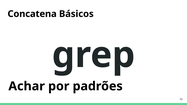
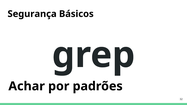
Concatena: Concatena -> Segurança
